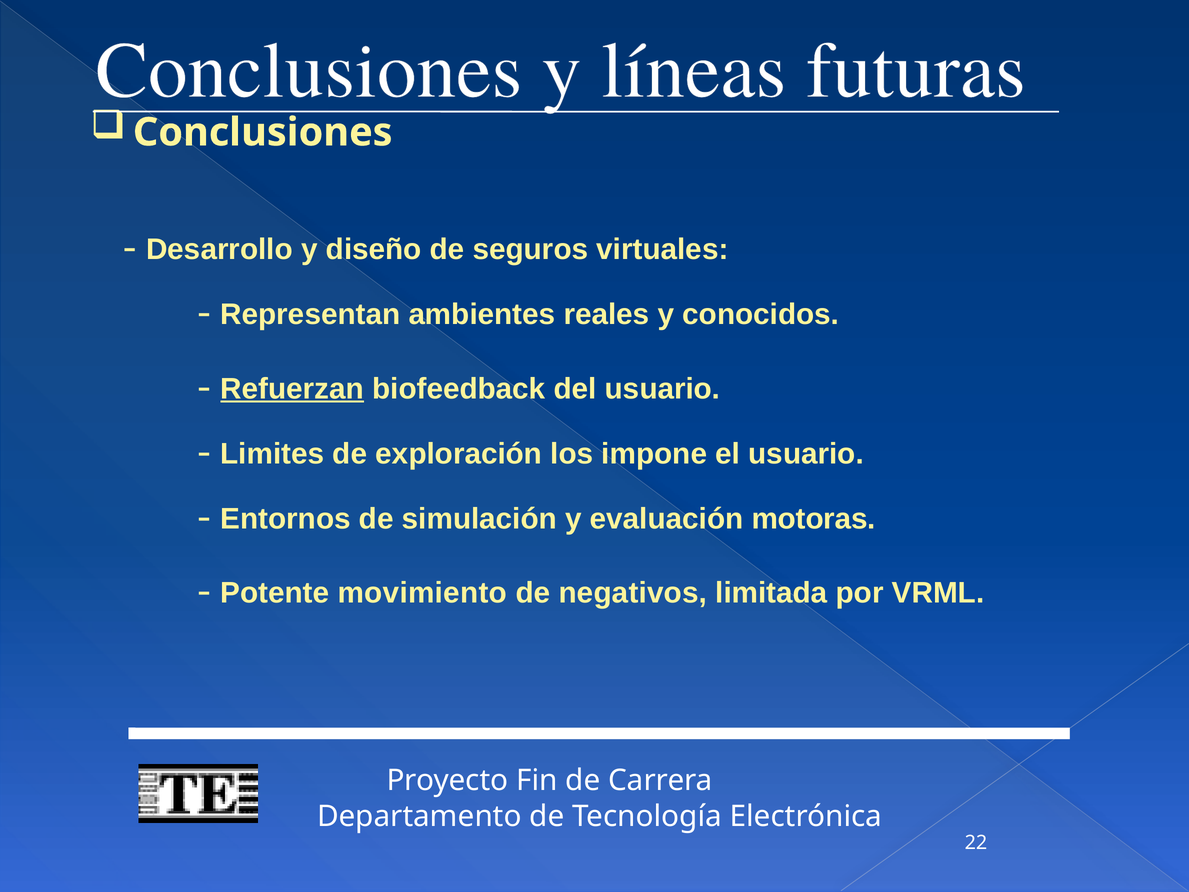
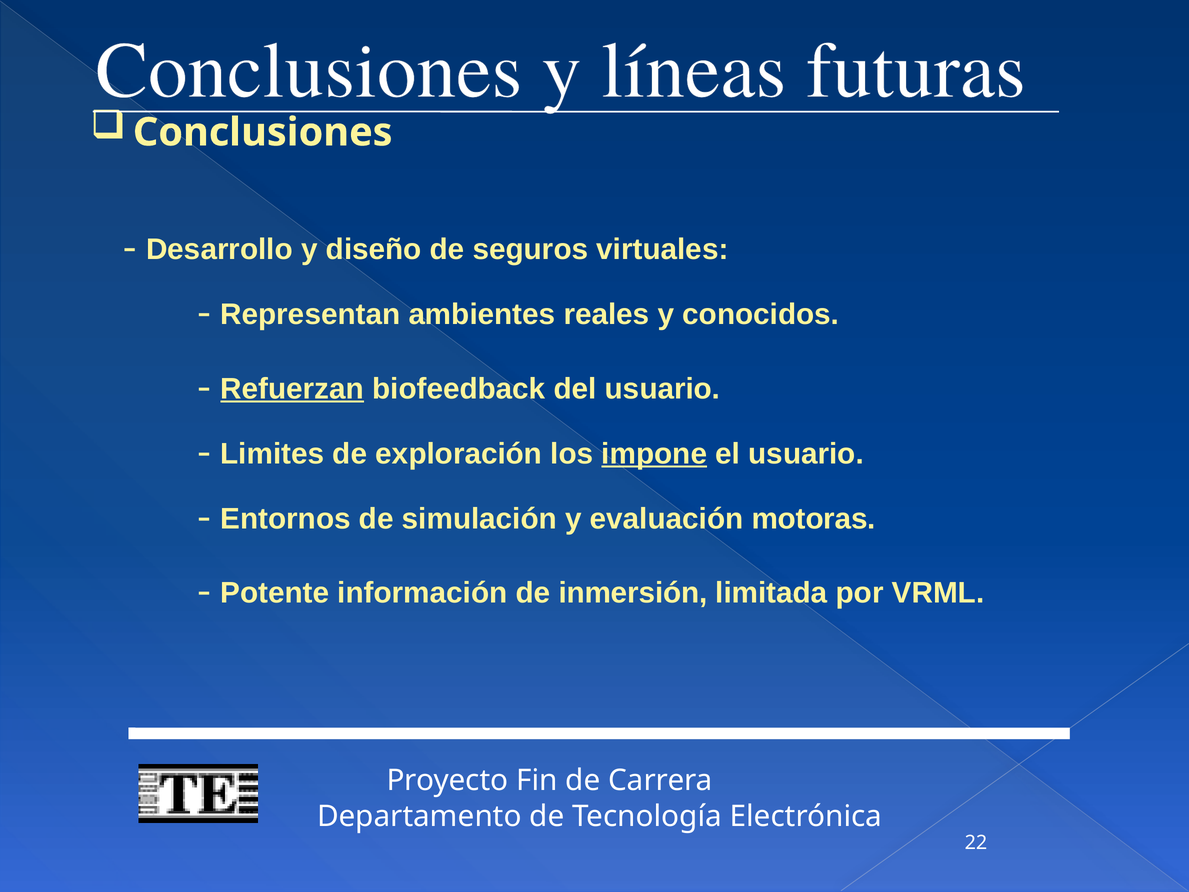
impone underline: none -> present
movimiento: movimiento -> información
negativos: negativos -> inmersión
